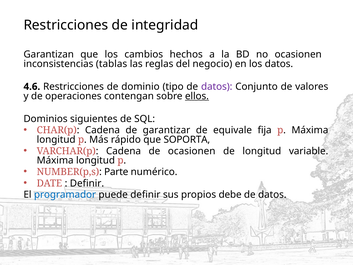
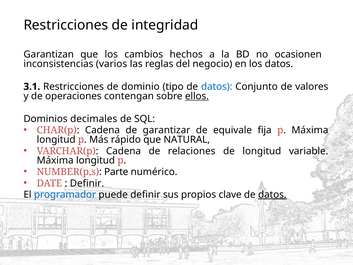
tablas: tablas -> varios
4.6: 4.6 -> 3.1
datos at (217, 87) colour: purple -> blue
siguientes: siguientes -> decimales
SOPORTA: SOPORTA -> NATURAL
de ocasionen: ocasionen -> relaciones
debe: debe -> clave
datos at (272, 194) underline: none -> present
